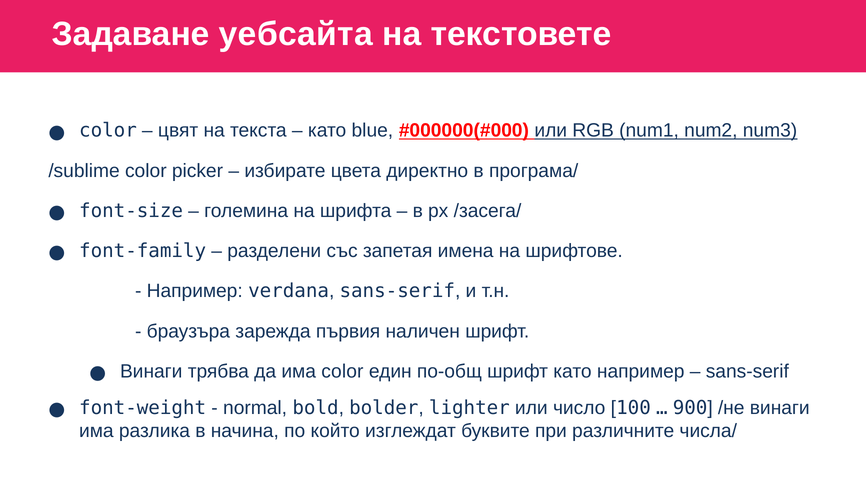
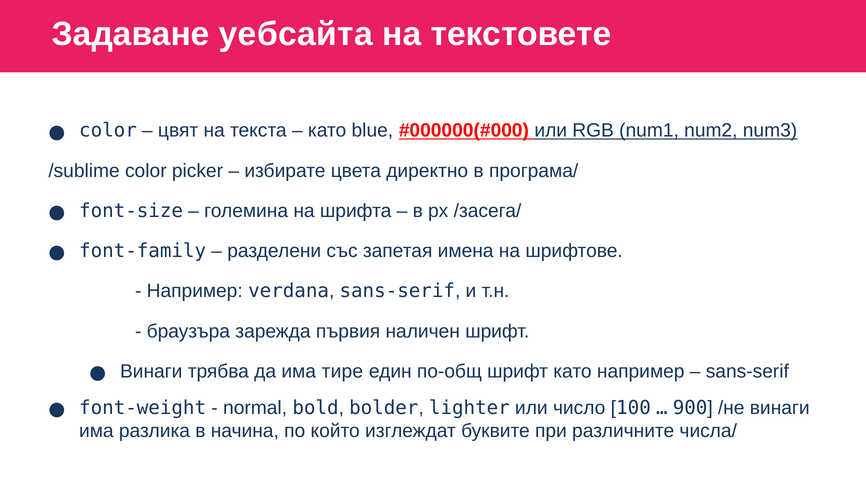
има color: color -> тире
